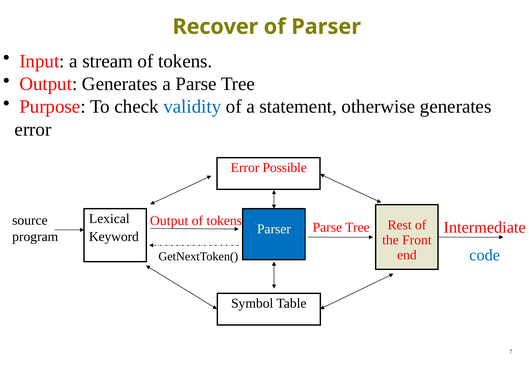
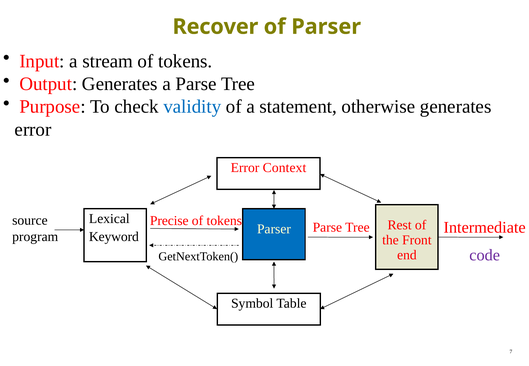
Possible: Possible -> Context
Output at (169, 221): Output -> Precise
code colour: blue -> purple
